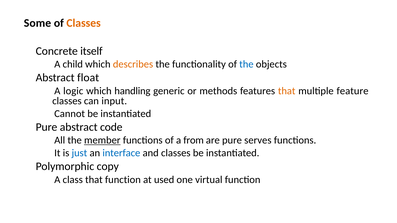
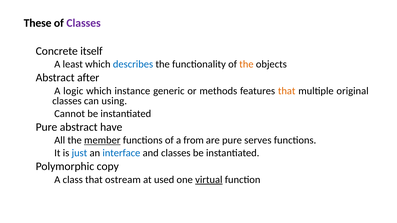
Some: Some -> These
Classes at (84, 23) colour: orange -> purple
child: child -> least
describes colour: orange -> blue
the at (246, 64) colour: blue -> orange
float: float -> after
handling: handling -> instance
feature: feature -> original
input: input -> using
code: code -> have
that function: function -> ostream
virtual underline: none -> present
